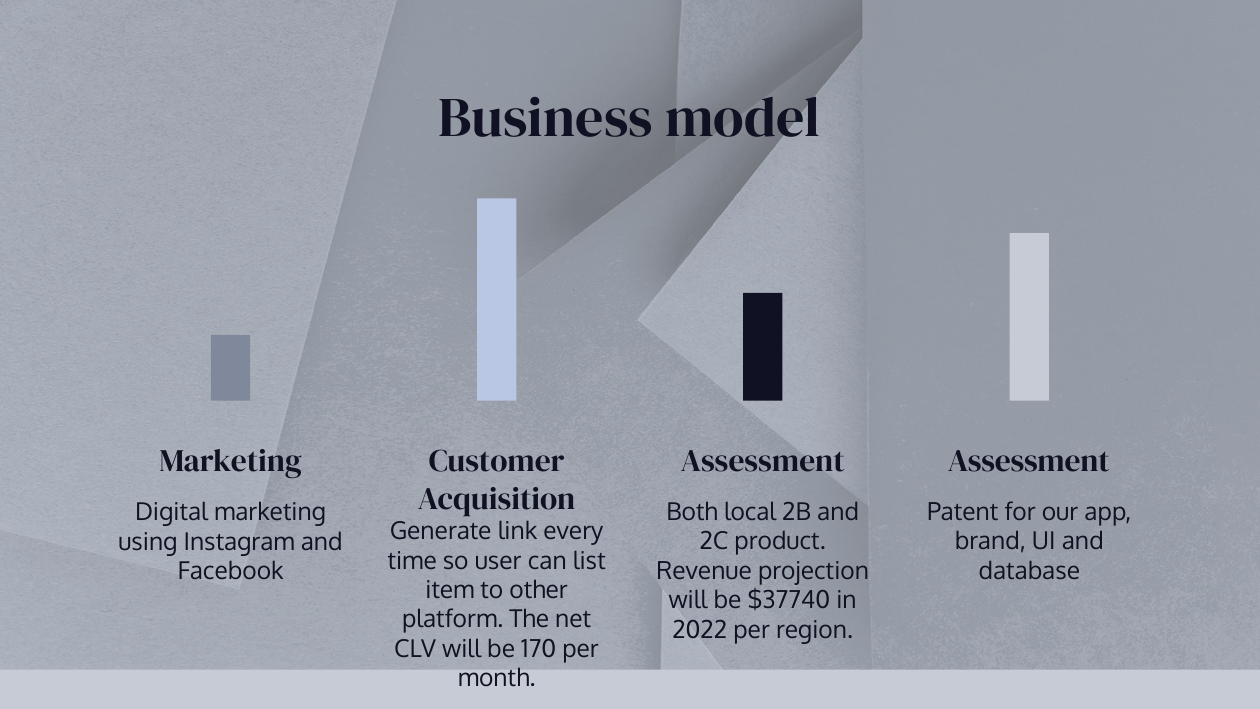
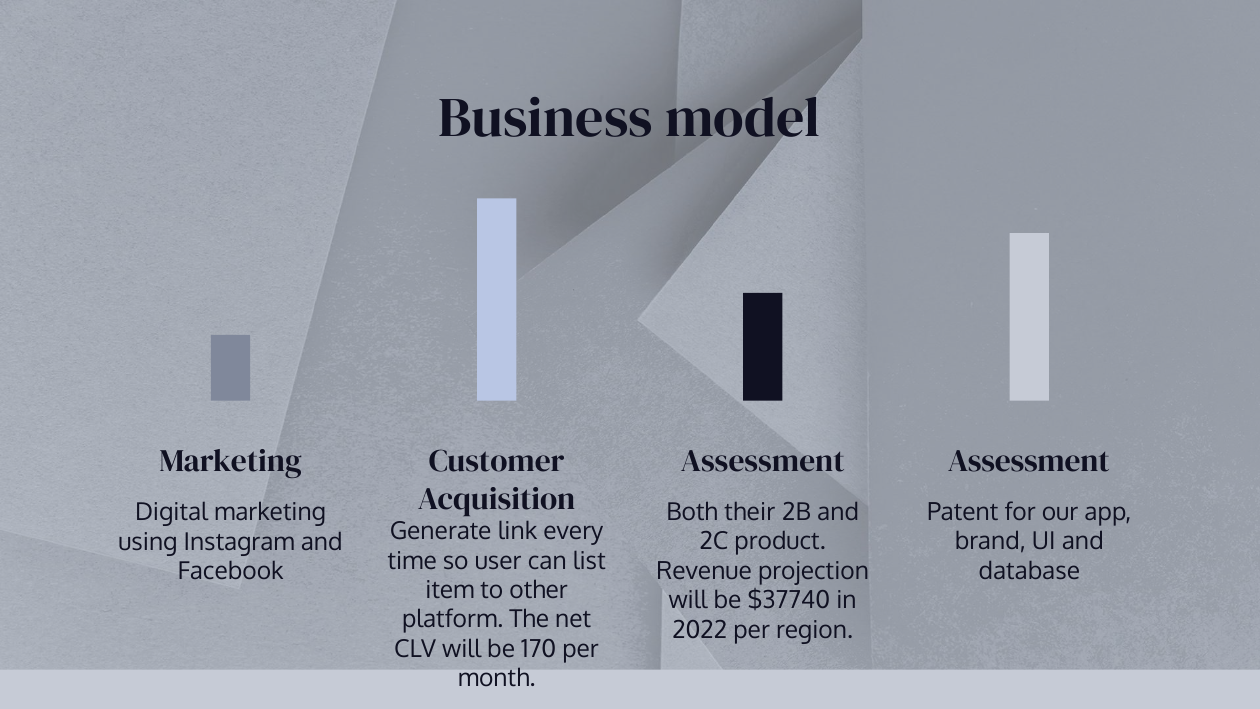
local: local -> their
